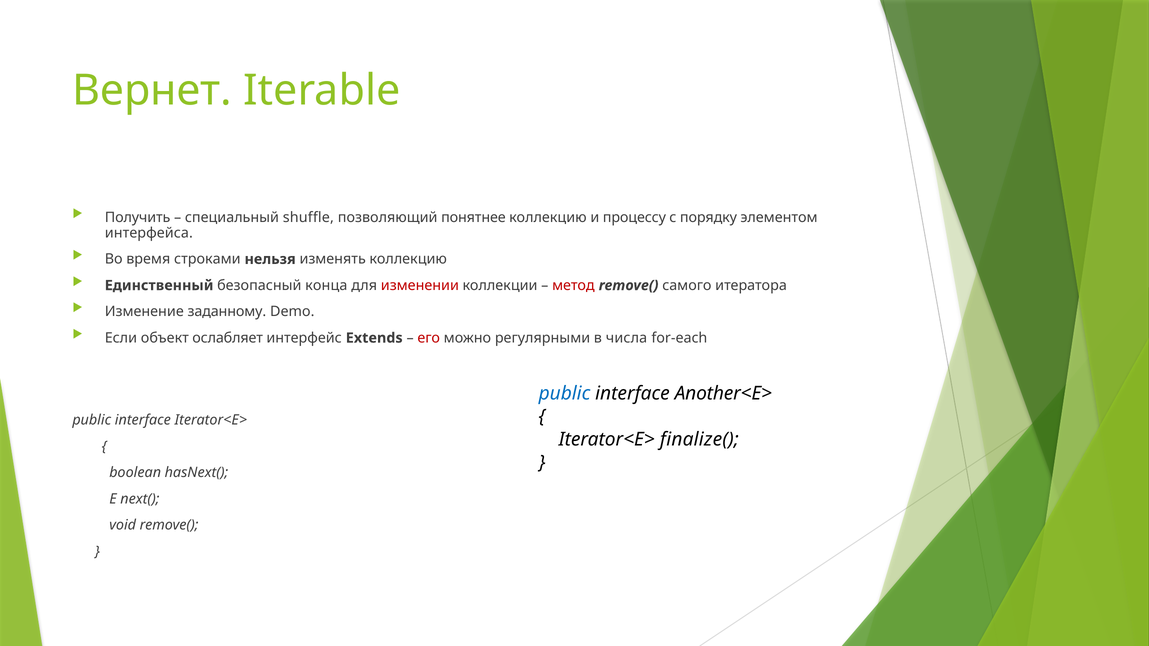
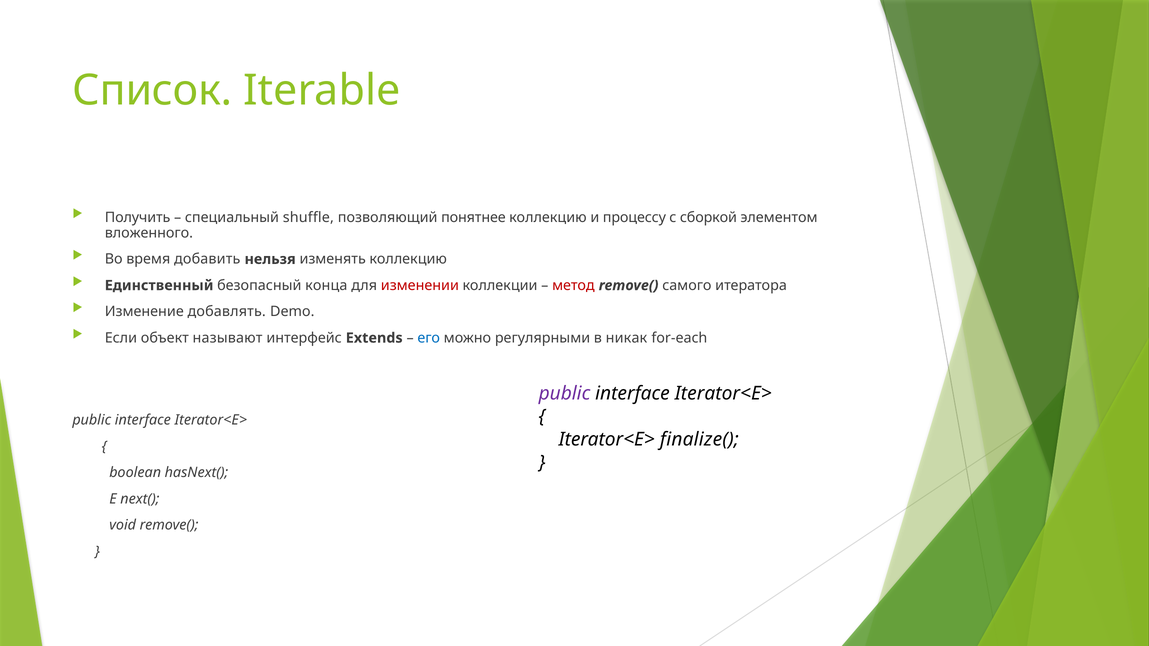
Вернет: Вернет -> Список
порядку: порядку -> сборкой
интерфейса: интерфейса -> вложенного
строками: строками -> добавить
заданному: заданному -> добавлять
ослабляет: ослабляет -> называют
его colour: red -> blue
числа: числа -> никак
public at (565, 394) colour: blue -> purple
Another<E> at (723, 394): Another<E> -> Iterator<E>
